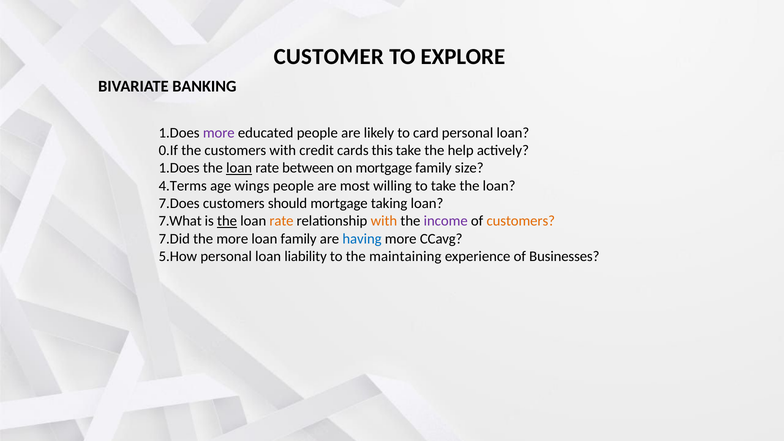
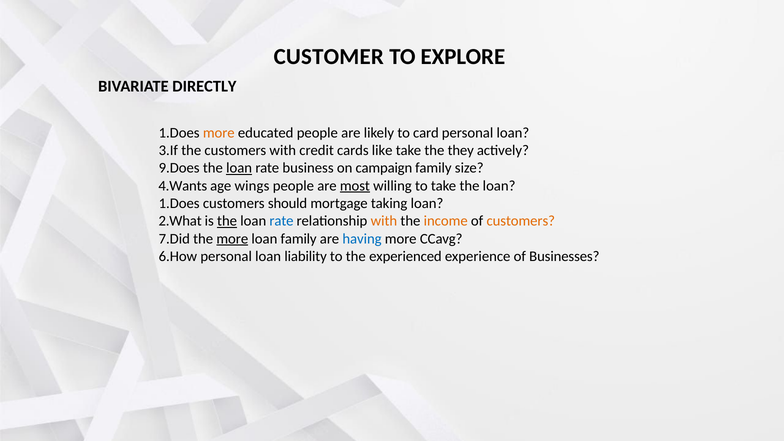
BANKING: BANKING -> DIRECTLY
more at (219, 133) colour: purple -> orange
0.If: 0.If -> 3.If
this: this -> like
help: help -> they
1.Does at (179, 168): 1.Does -> 9.Does
between: between -> business
on mortgage: mortgage -> campaign
4.Terms: 4.Terms -> 4.Wants
most underline: none -> present
7.Does at (179, 203): 7.Does -> 1.Does
7.What: 7.What -> 2.What
rate at (281, 221) colour: orange -> blue
income colour: purple -> orange
more at (232, 239) underline: none -> present
5.How: 5.How -> 6.How
maintaining: maintaining -> experienced
